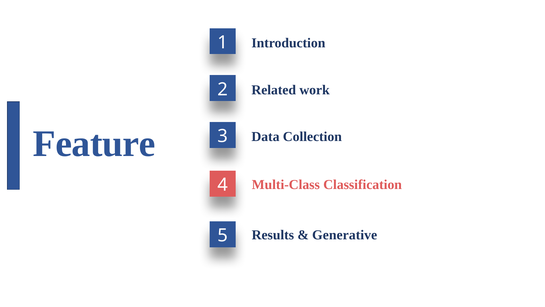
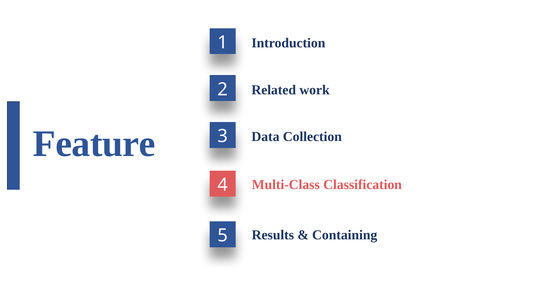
Generative: Generative -> Containing
